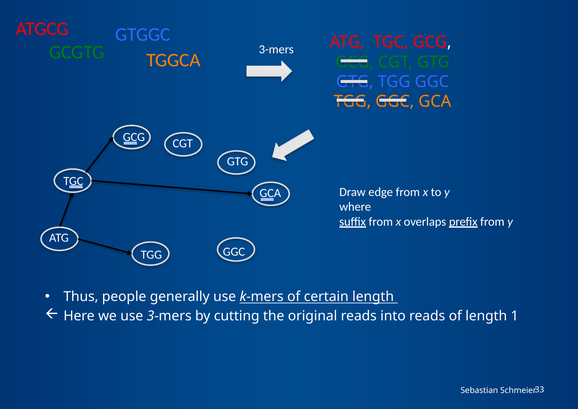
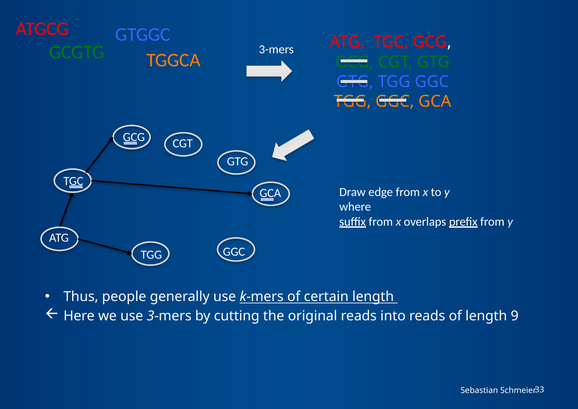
1: 1 -> 9
